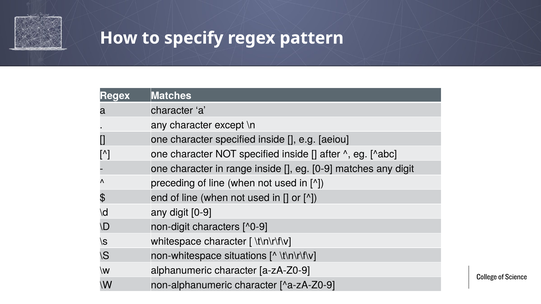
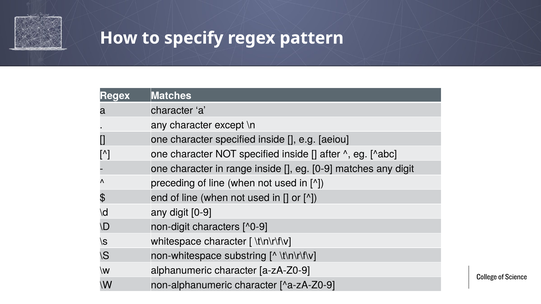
situations: situations -> substring
